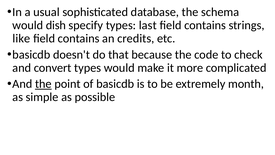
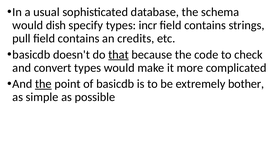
last: last -> incr
like: like -> pull
that underline: none -> present
month: month -> bother
